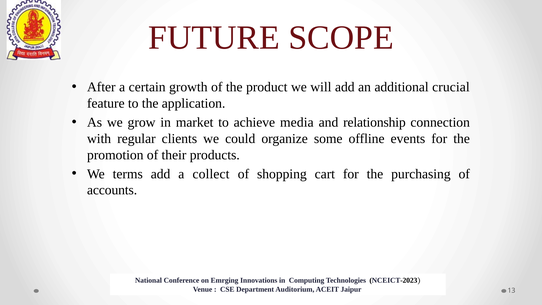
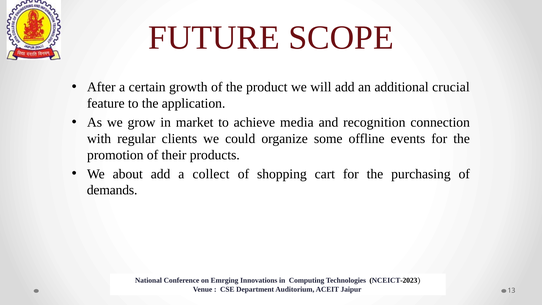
relationship: relationship -> recognition
terms: terms -> about
accounts: accounts -> demands
